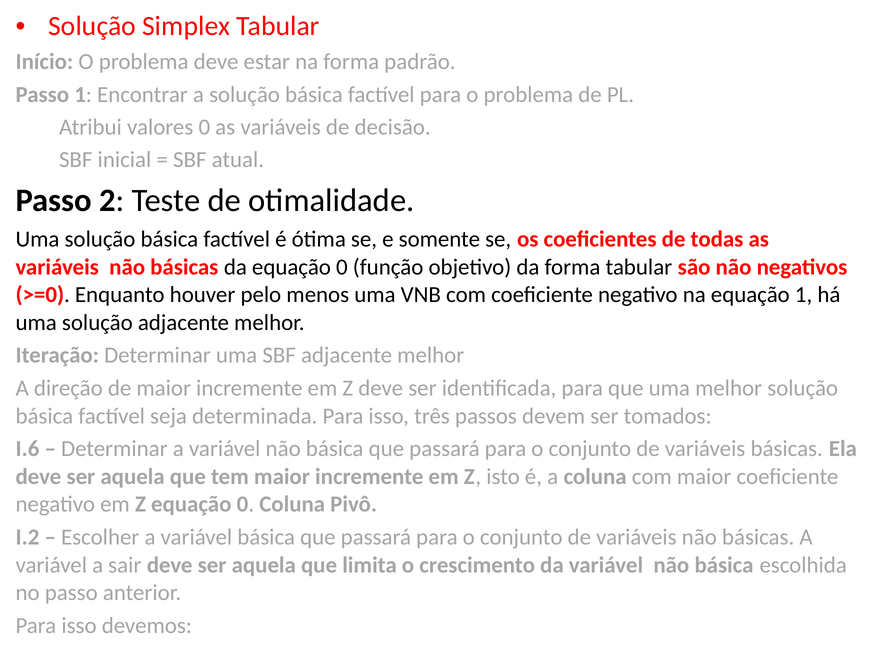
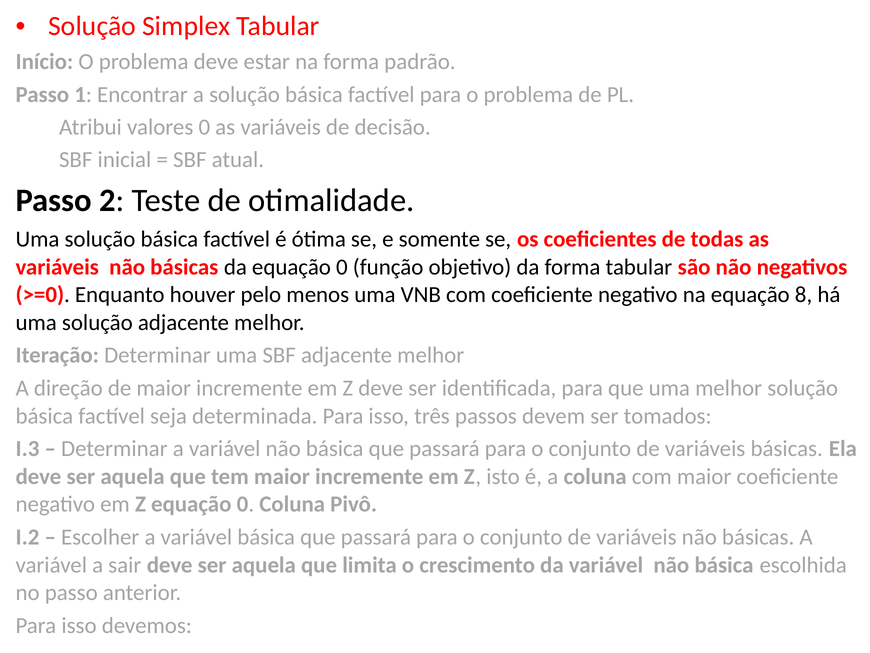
equação 1: 1 -> 8
I.6: I.6 -> I.3
